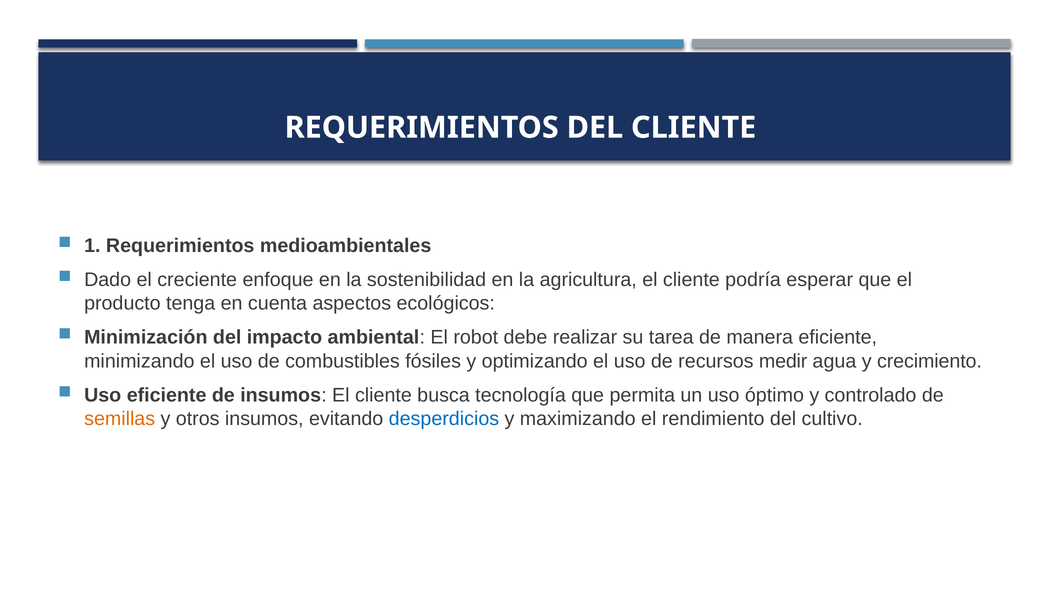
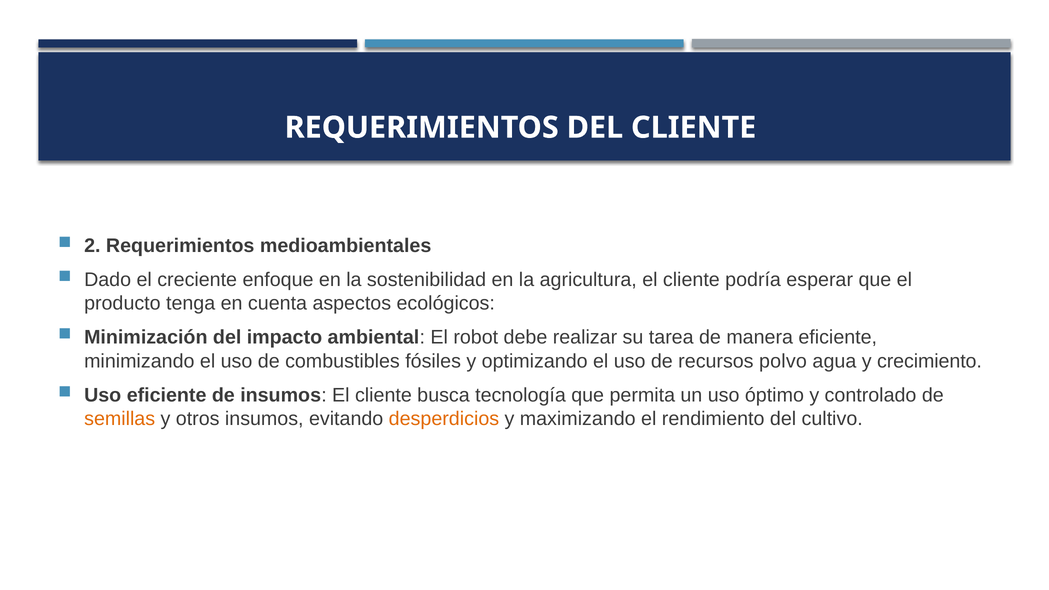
1: 1 -> 2
medir: medir -> polvo
desperdicios colour: blue -> orange
